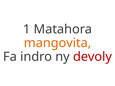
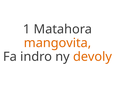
devoly colour: red -> orange
